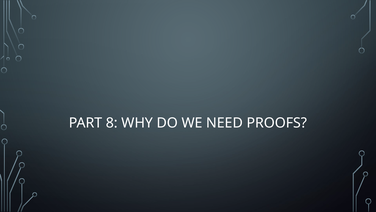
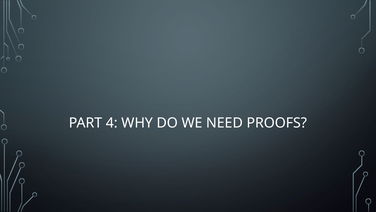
8: 8 -> 4
